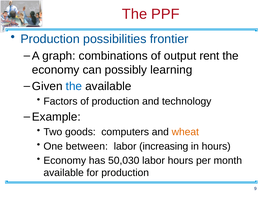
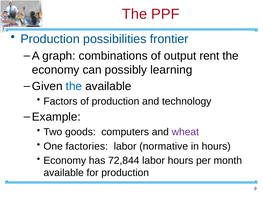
wheat colour: orange -> purple
between: between -> factories
increasing: increasing -> normative
50,030: 50,030 -> 72,844
